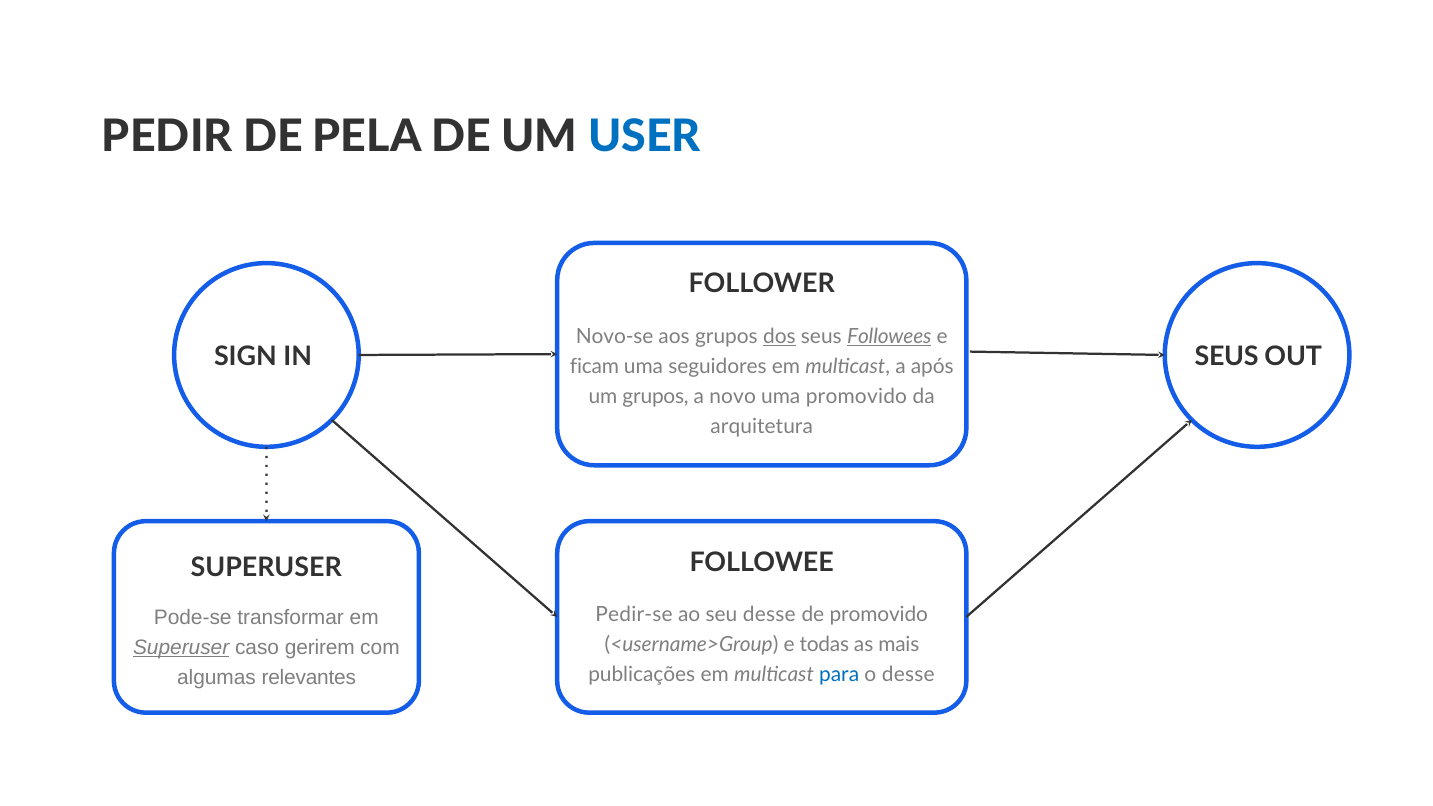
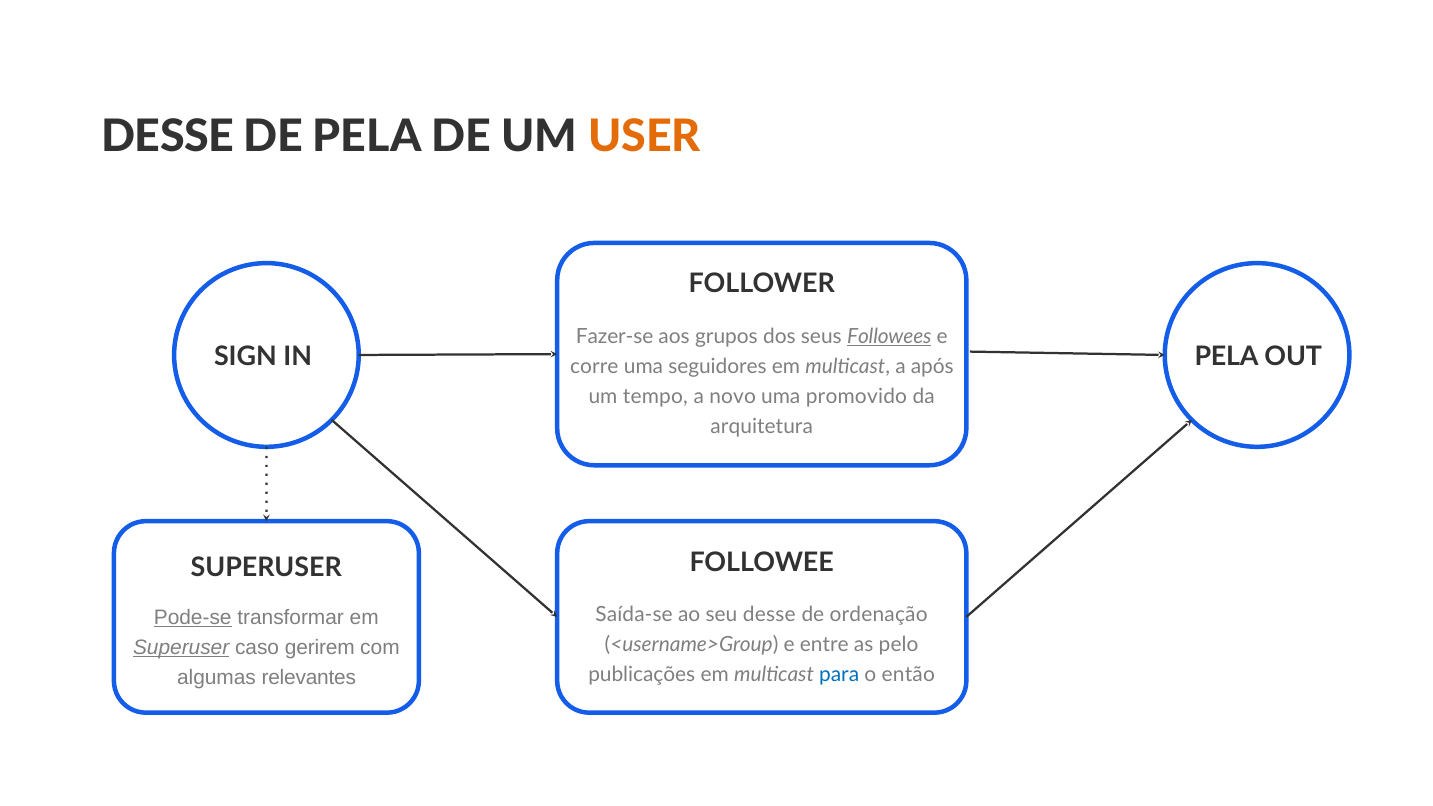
PEDIR at (167, 136): PEDIR -> DESSE
USER colour: blue -> orange
Novo-se: Novo-se -> Fazer-se
dos underline: present -> none
SEUS at (1227, 357): SEUS -> PELA
ficam: ficam -> corre
um grupos: grupos -> tempo
Pedir-se: Pedir-se -> Saída-se
de promovido: promovido -> ordenação
Pode-se underline: none -> present
todas: todas -> entre
mais: mais -> pelo
o desse: desse -> então
